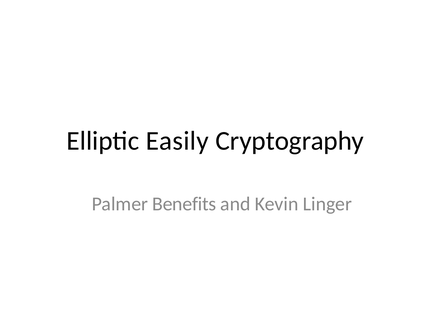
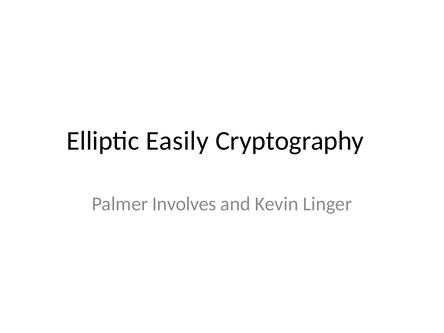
Benefits: Benefits -> Involves
